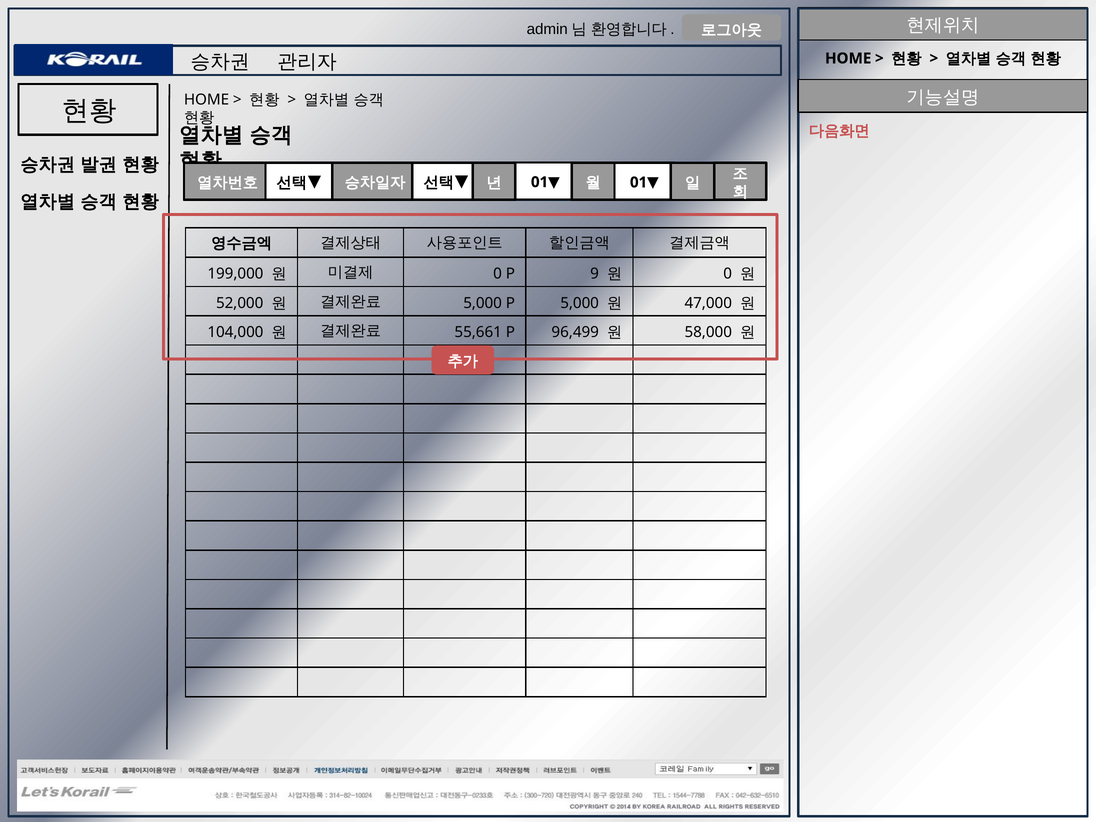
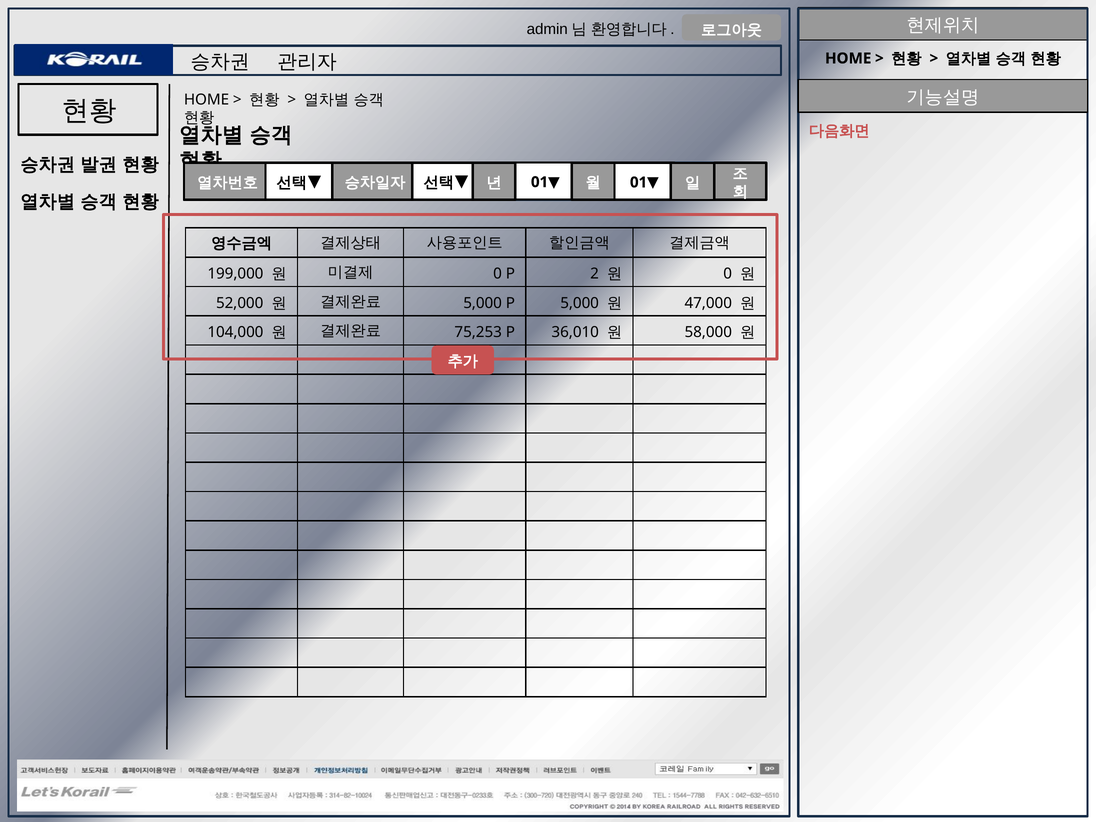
9: 9 -> 2
55,661: 55,661 -> 75,253
96,499: 96,499 -> 36,010
